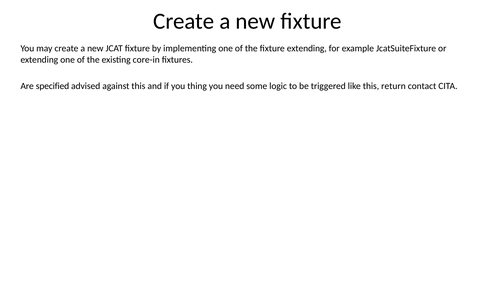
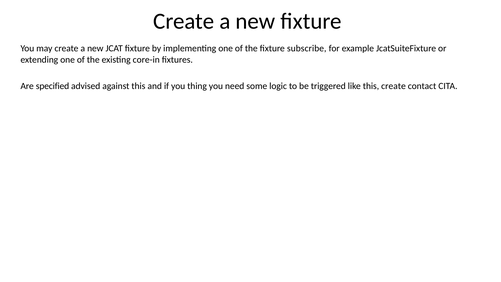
fixture extending: extending -> subscribe
this return: return -> create
